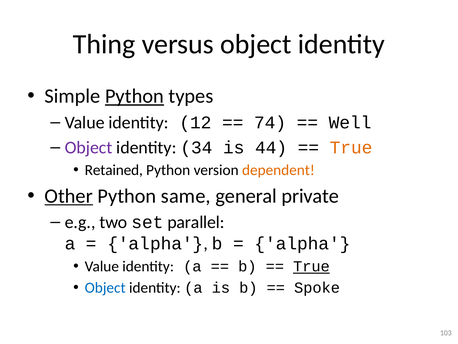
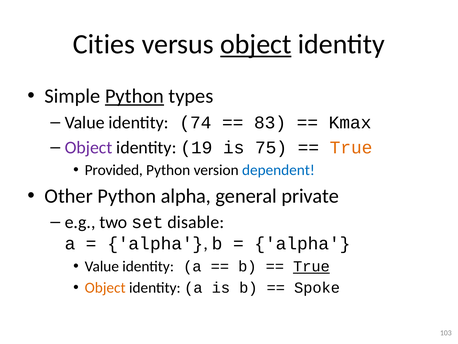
Thing: Thing -> Cities
object at (256, 44) underline: none -> present
12: 12 -> 74
74: 74 -> 83
Well: Well -> Kmax
34: 34 -> 19
44: 44 -> 75
Retained: Retained -> Provided
dependent colour: orange -> blue
Other underline: present -> none
Python same: same -> alpha
parallel: parallel -> disable
Object at (105, 287) colour: blue -> orange
